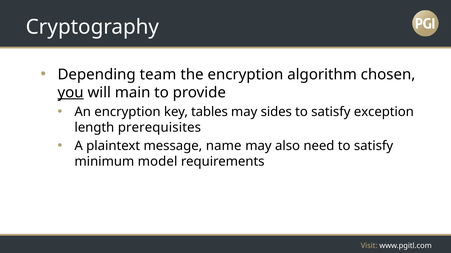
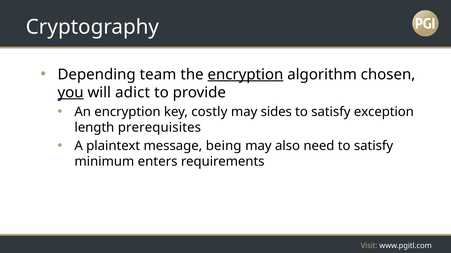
encryption at (245, 75) underline: none -> present
main: main -> adict
tables: tables -> costly
name: name -> being
model: model -> enters
